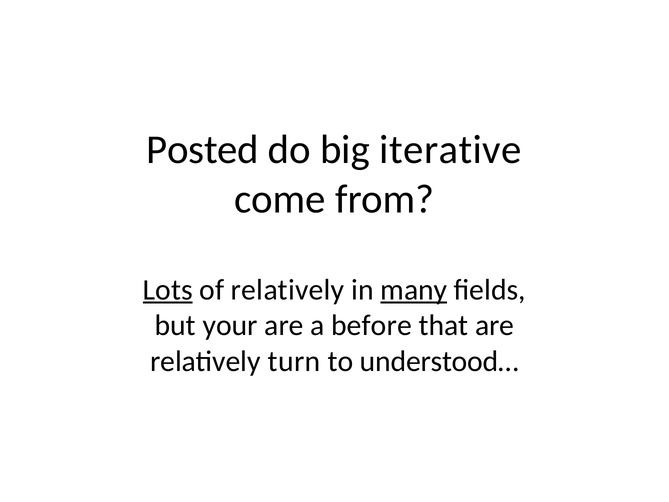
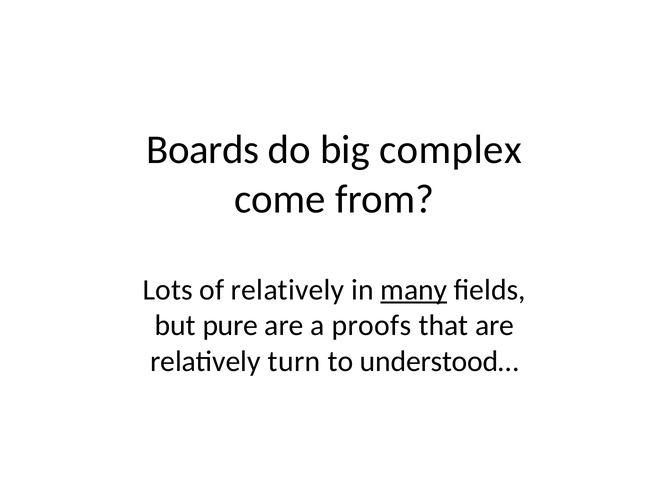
Posted: Posted -> Boards
iterative: iterative -> complex
Lots underline: present -> none
your: your -> pure
before: before -> proofs
